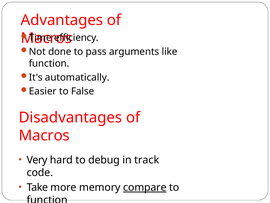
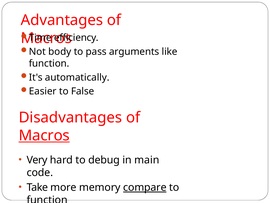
done: done -> body
Macros at (44, 135) underline: none -> present
track: track -> main
